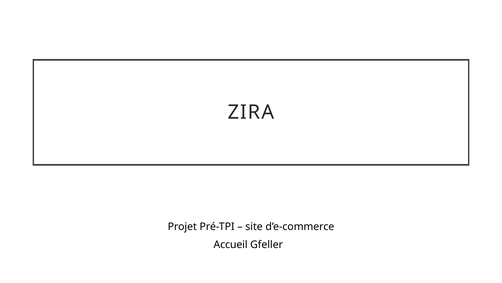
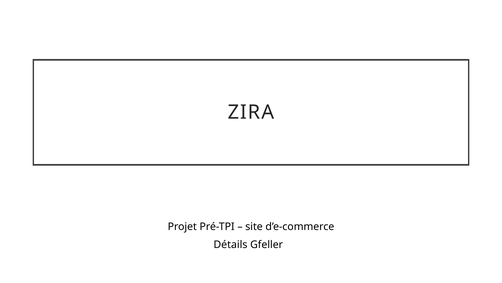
Accueil: Accueil -> Détails
